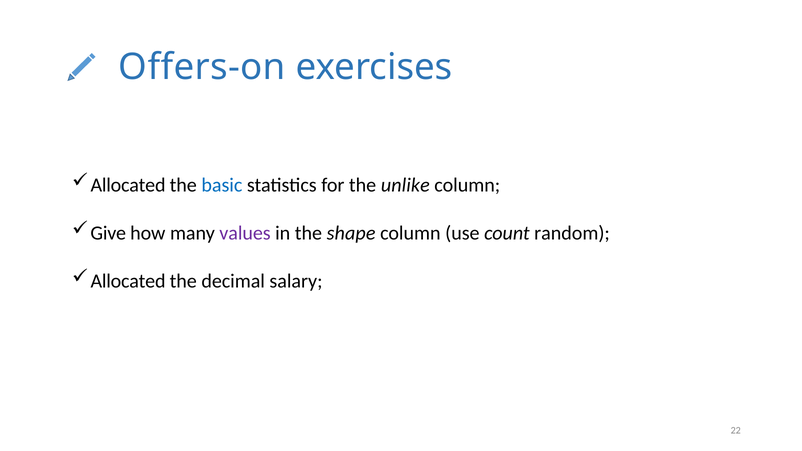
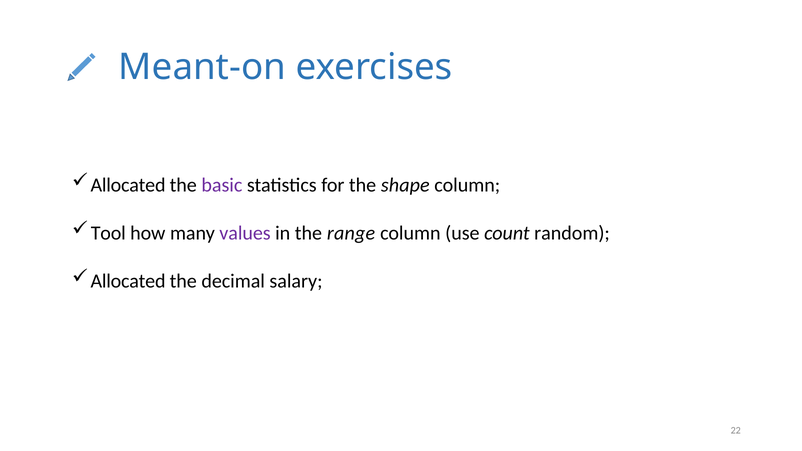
Offers-on: Offers-on -> Meant-on
basic colour: blue -> purple
unlike: unlike -> shape
Give: Give -> Tool
shape: shape -> range
